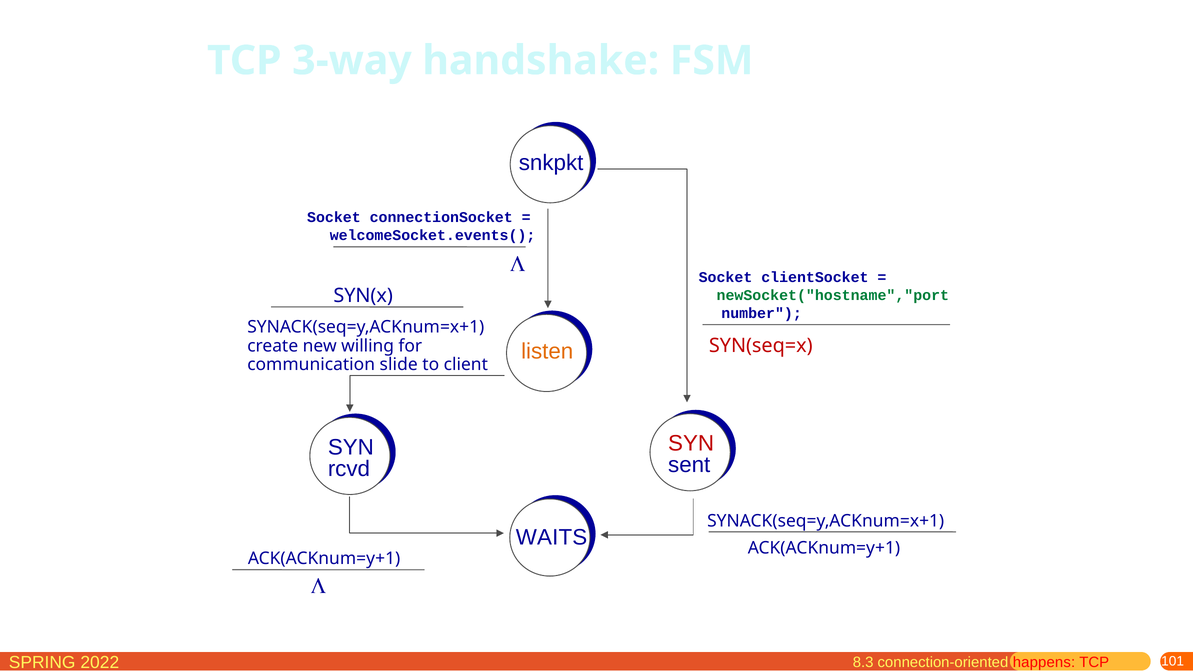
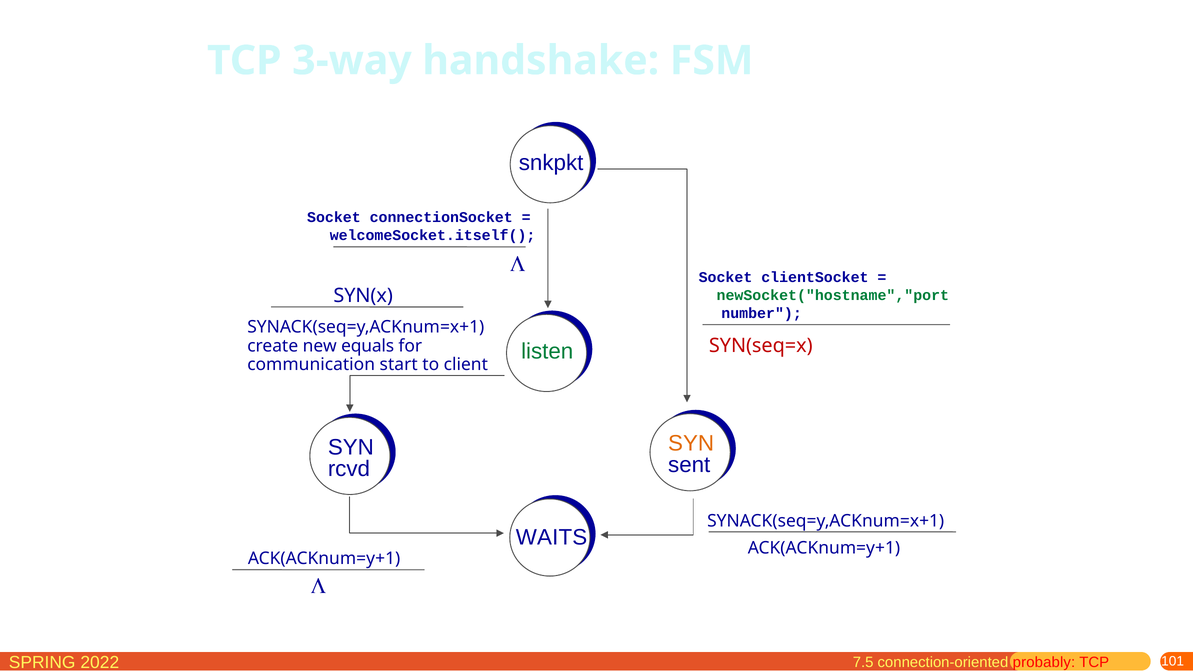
welcomeSocket.events(: welcomeSocket.events( -> welcomeSocket.itself(
willing: willing -> equals
listen colour: orange -> green
slide: slide -> start
SYN at (691, 444) colour: red -> orange
8.3: 8.3 -> 7.5
happens: happens -> probably
